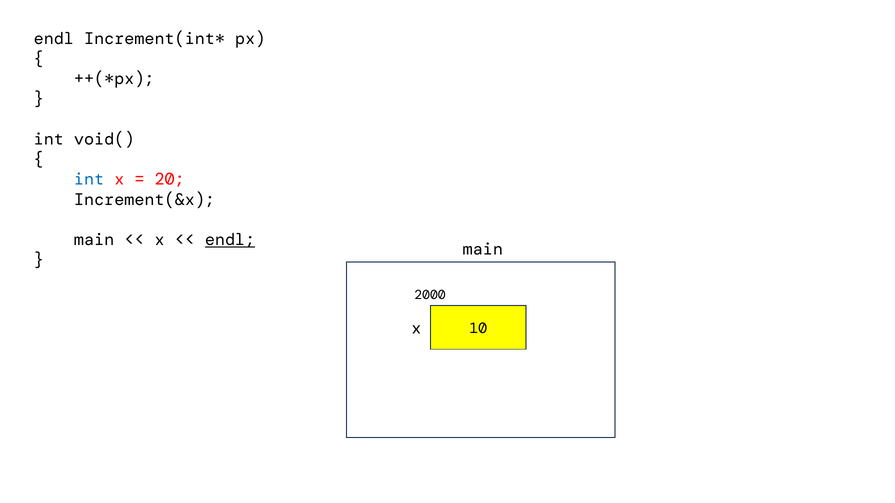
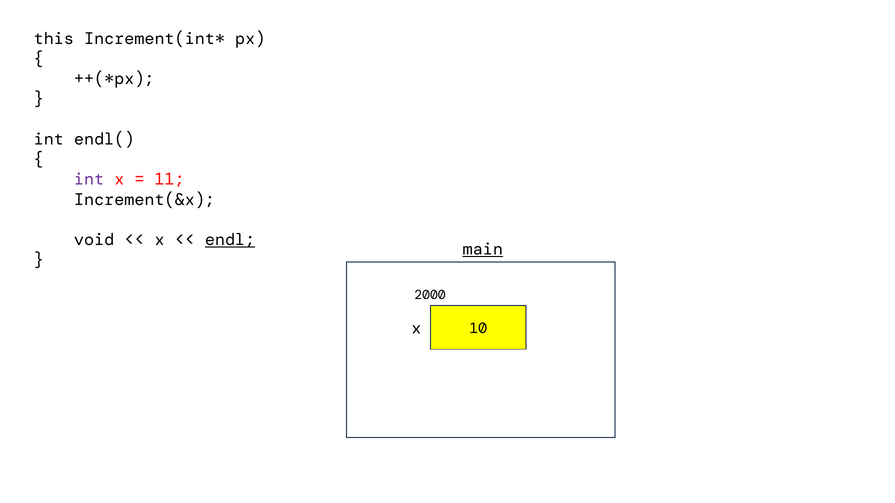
endl at (54, 39): endl -> this
void(: void( -> endl(
int at (89, 180) colour: blue -> purple
20: 20 -> 11
main at (94, 240): main -> void
main at (483, 249) underline: none -> present
